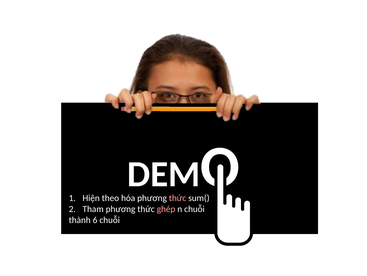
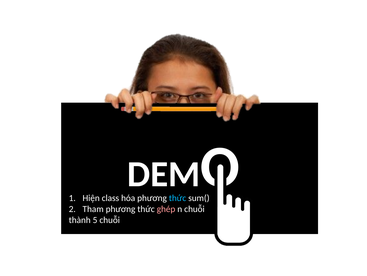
theo: theo -> class
thức at (178, 198) colour: pink -> light blue
6: 6 -> 5
